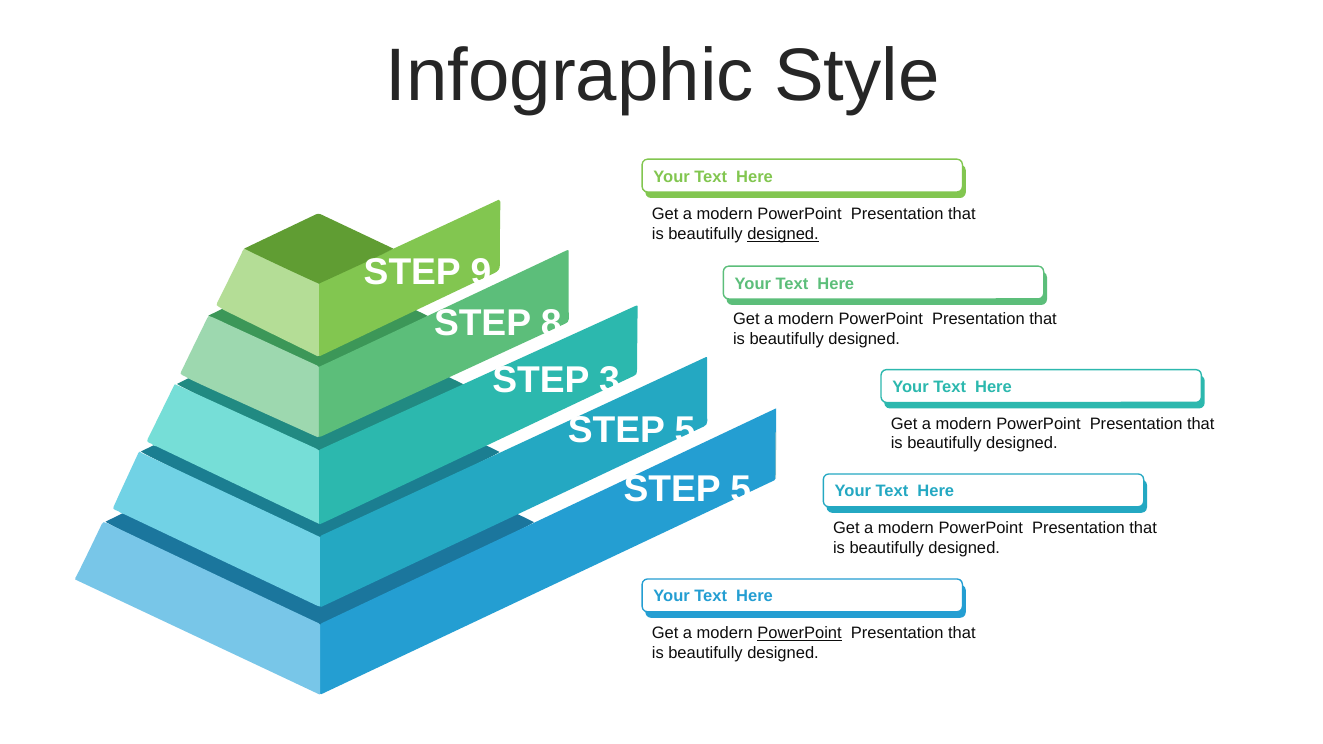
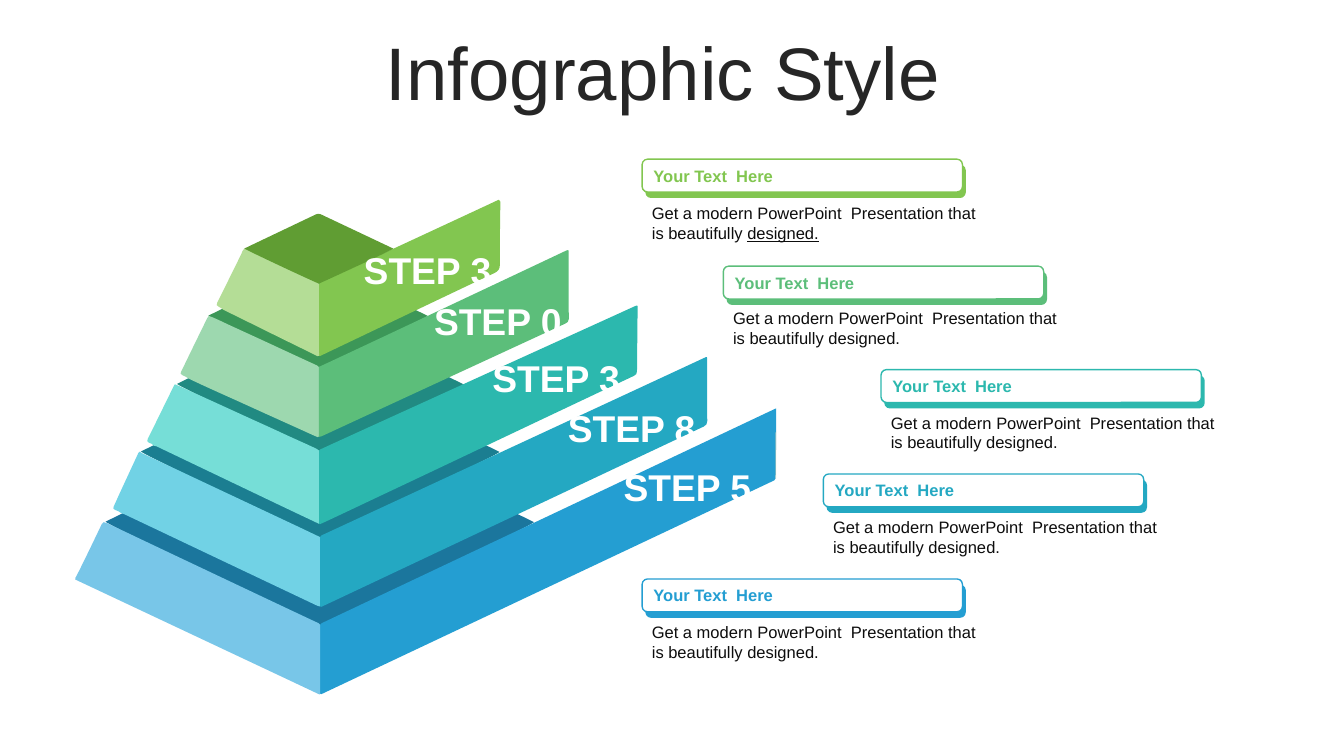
9 at (481, 273): 9 -> 3
8: 8 -> 0
5 at (685, 430): 5 -> 8
PowerPoint at (800, 633) underline: present -> none
